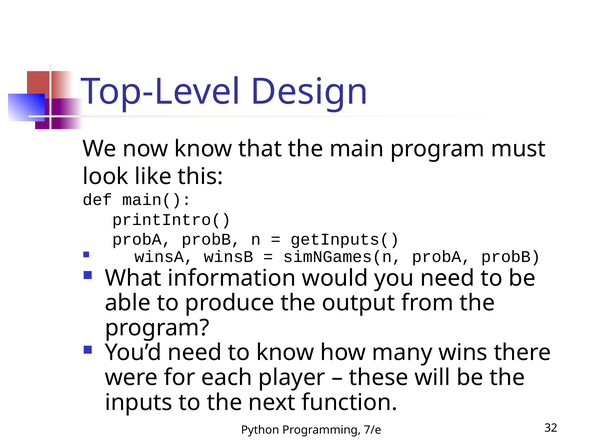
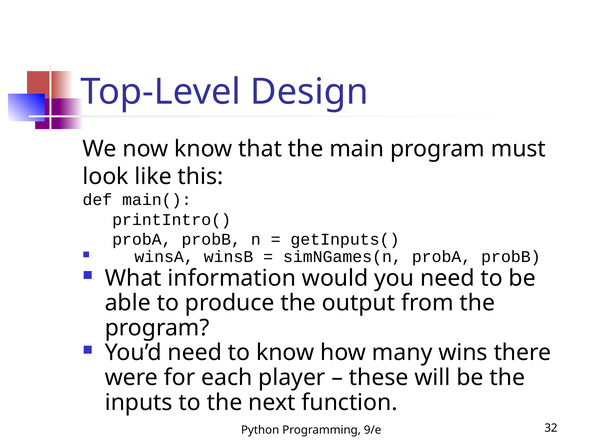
7/e: 7/e -> 9/e
